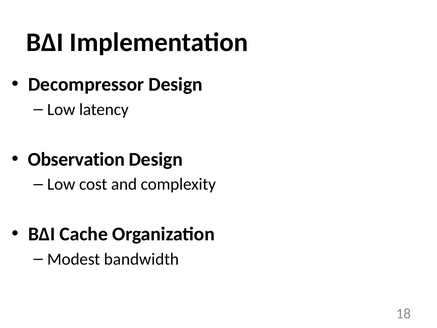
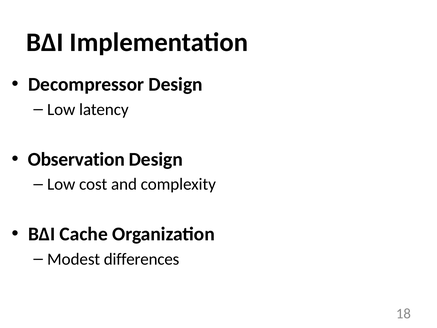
bandwidth: bandwidth -> differences
